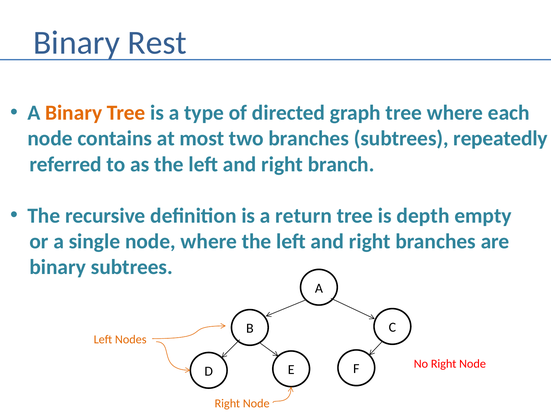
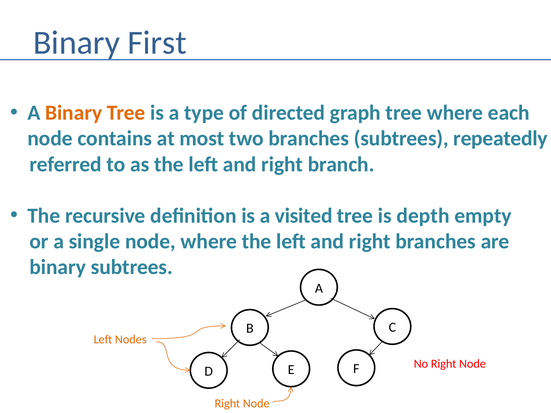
Rest: Rest -> First
return: return -> visited
